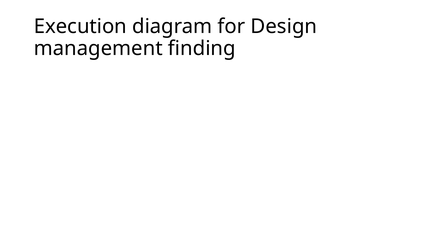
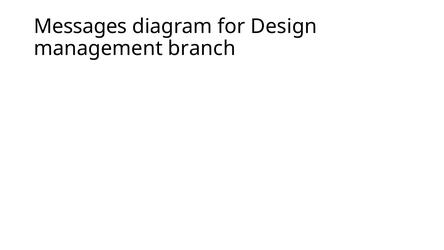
Execution: Execution -> Messages
finding: finding -> branch
